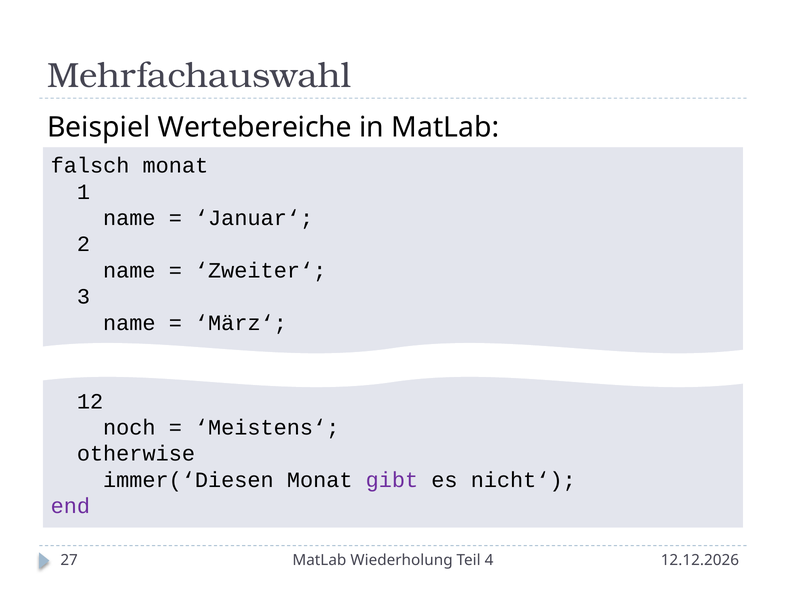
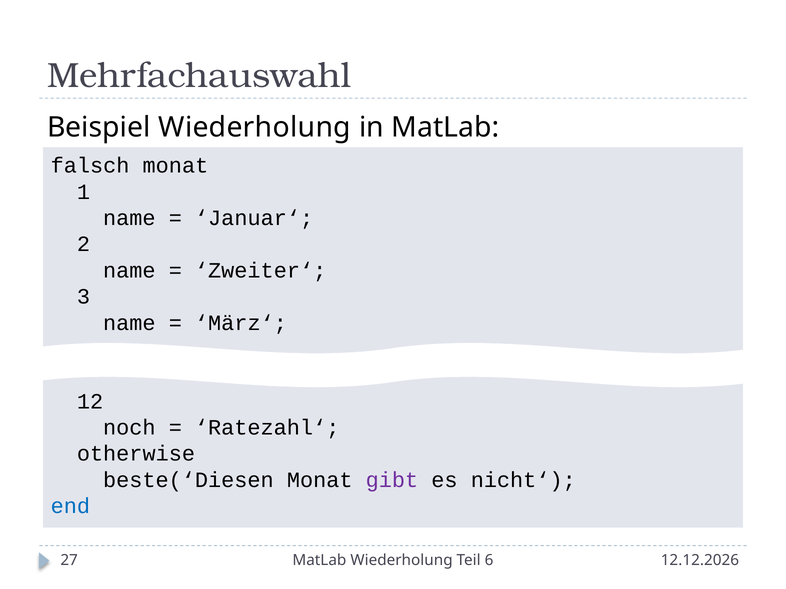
Beispiel Wertebereiche: Wertebereiche -> Wiederholung
Meistens‘: Meistens‘ -> Ratezahl‘
immer(‘Diesen: immer(‘Diesen -> beste(‘Diesen
end colour: purple -> blue
4: 4 -> 6
